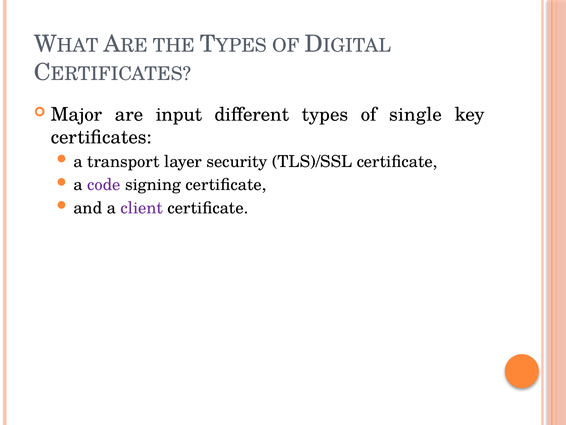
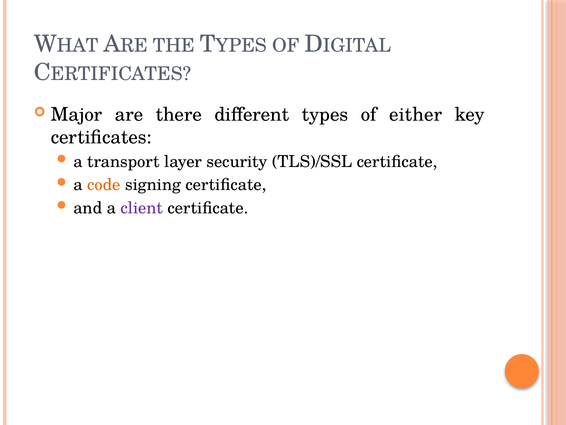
input: input -> there
single: single -> either
code colour: purple -> orange
